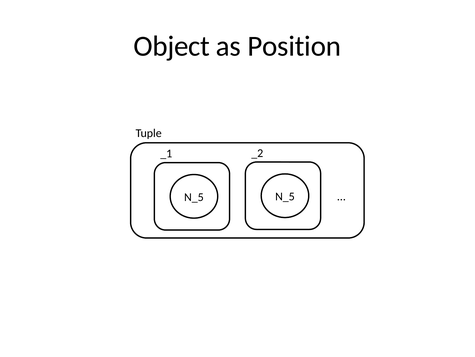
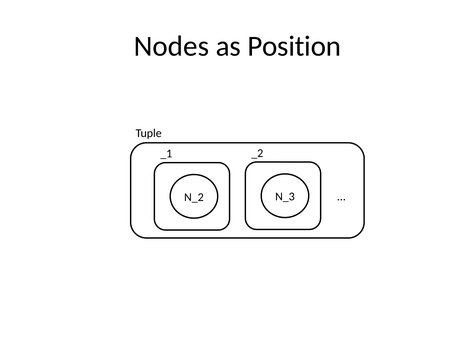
Object: Object -> Nodes
N_5 at (285, 196): N_5 -> N_3
N_5 at (194, 197): N_5 -> N_2
